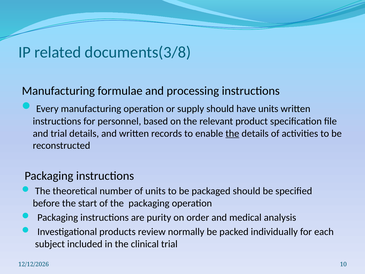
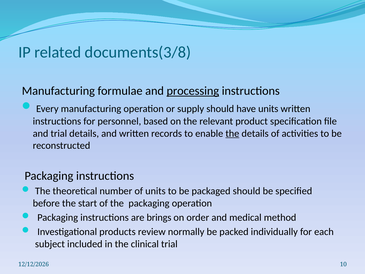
processing underline: none -> present
purity: purity -> brings
analysis: analysis -> method
